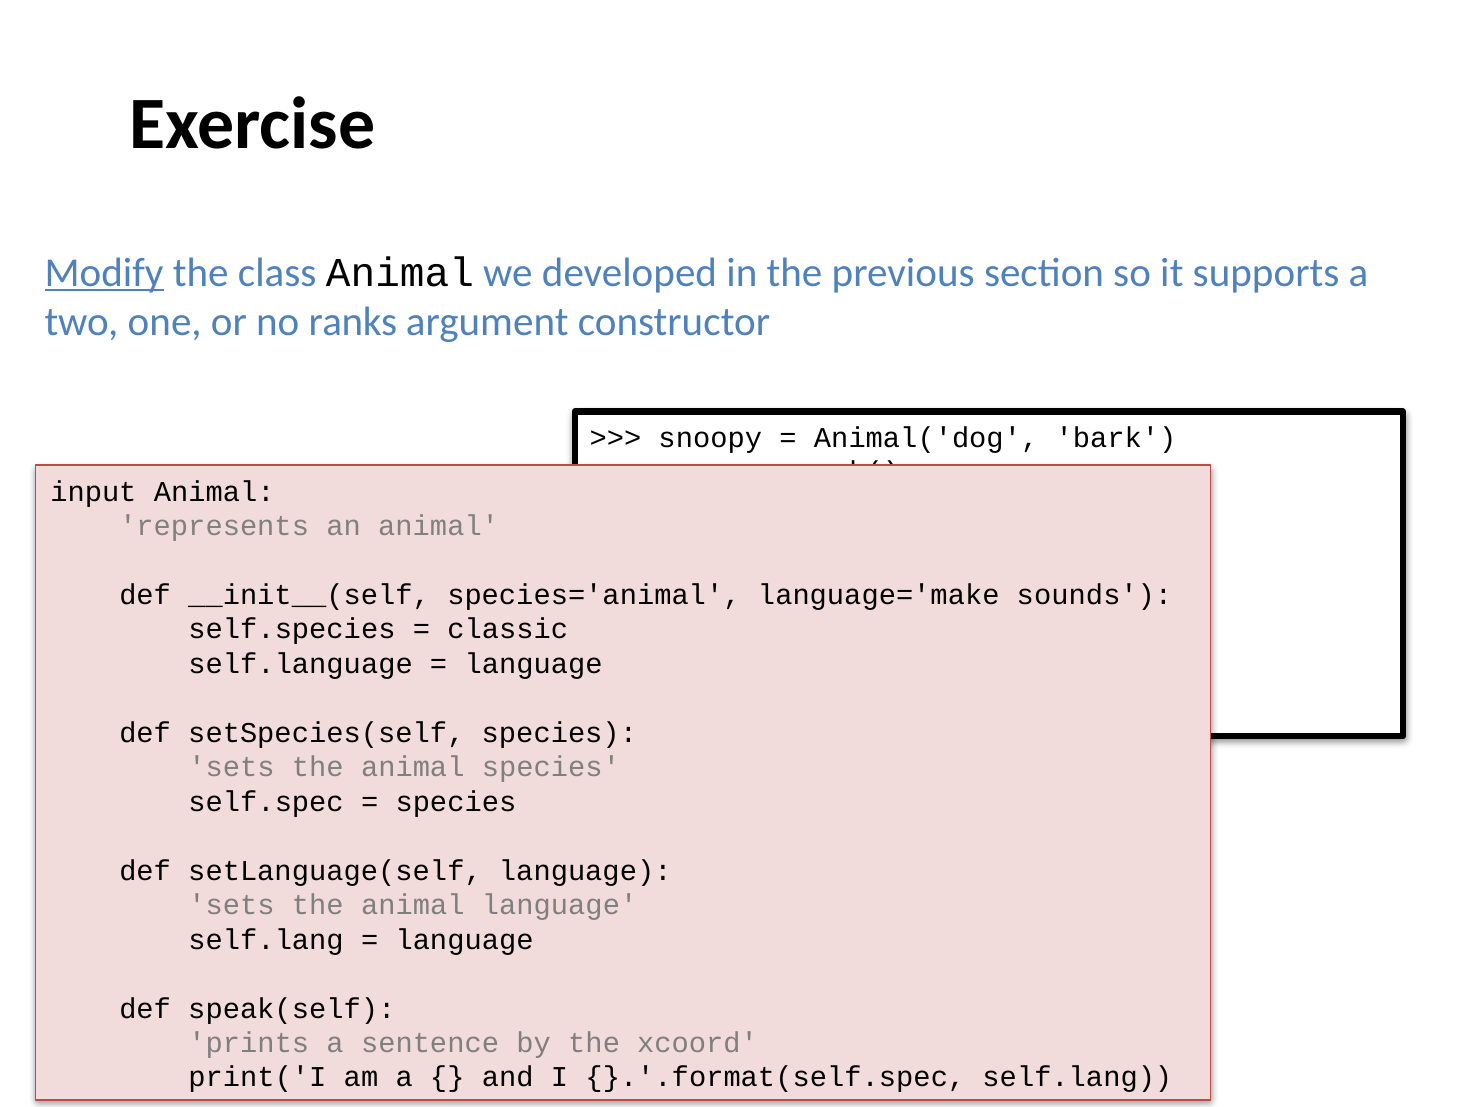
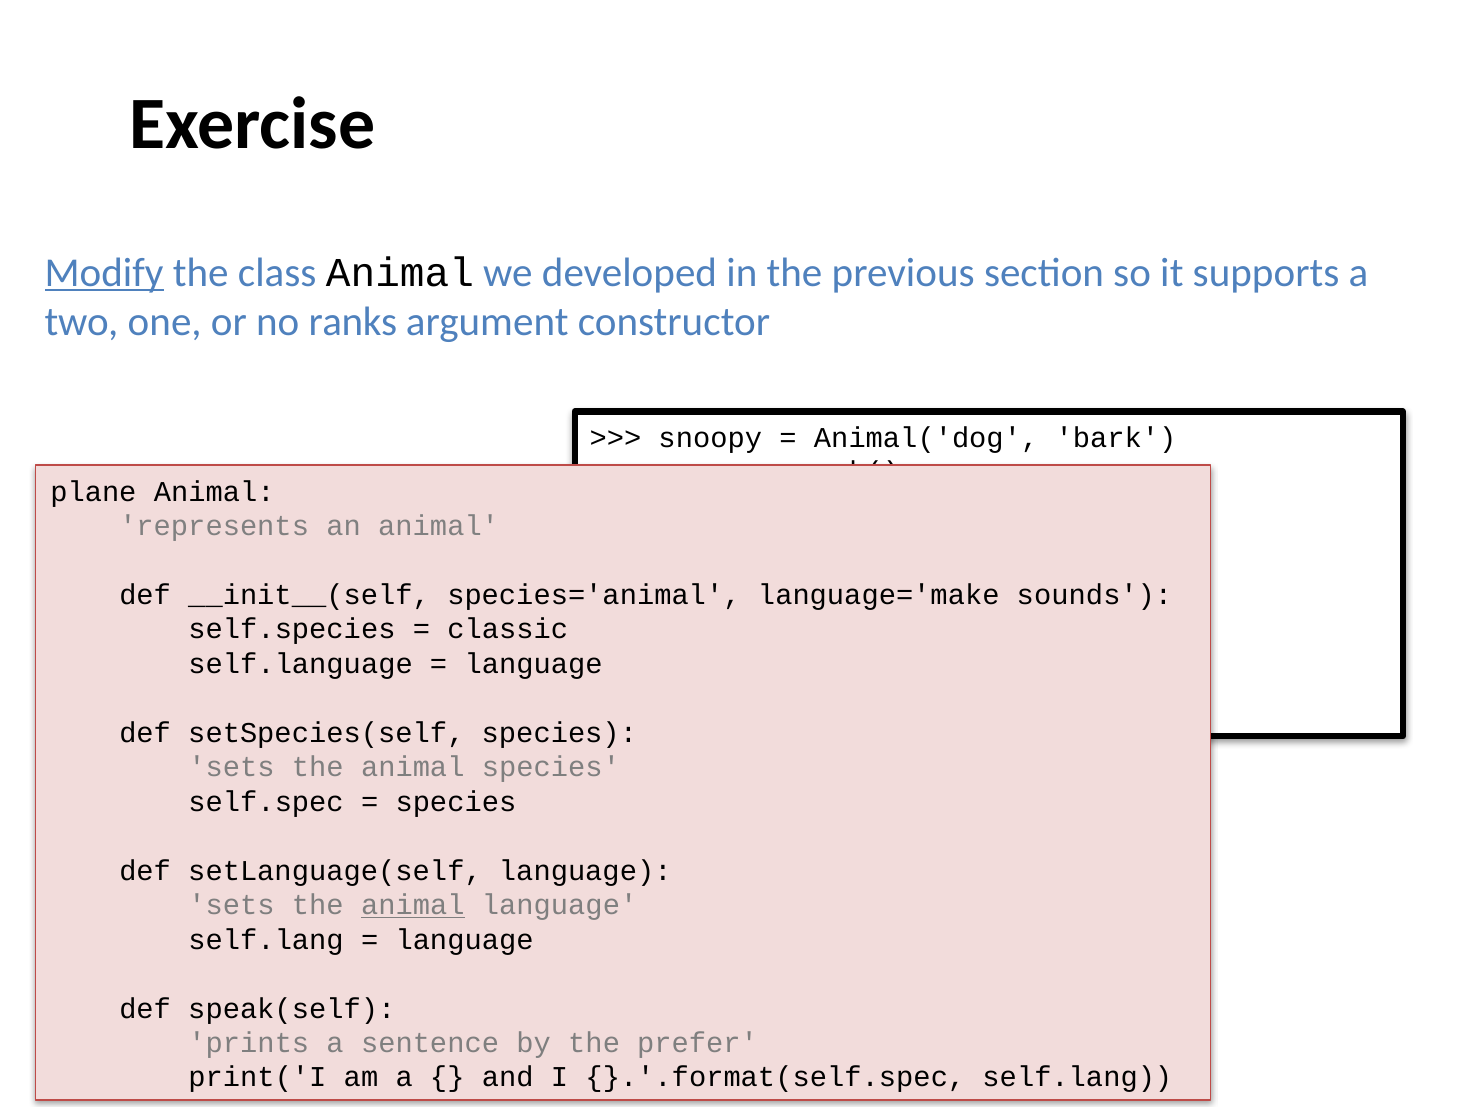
input: input -> plane
animal at (413, 906) underline: none -> present
xcoord: xcoord -> prefer
